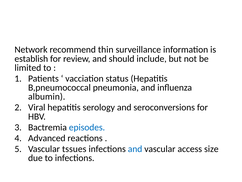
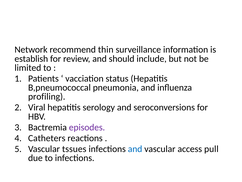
albumin: albumin -> profiling
episodes colour: blue -> purple
Advanced: Advanced -> Catheters
size: size -> pull
